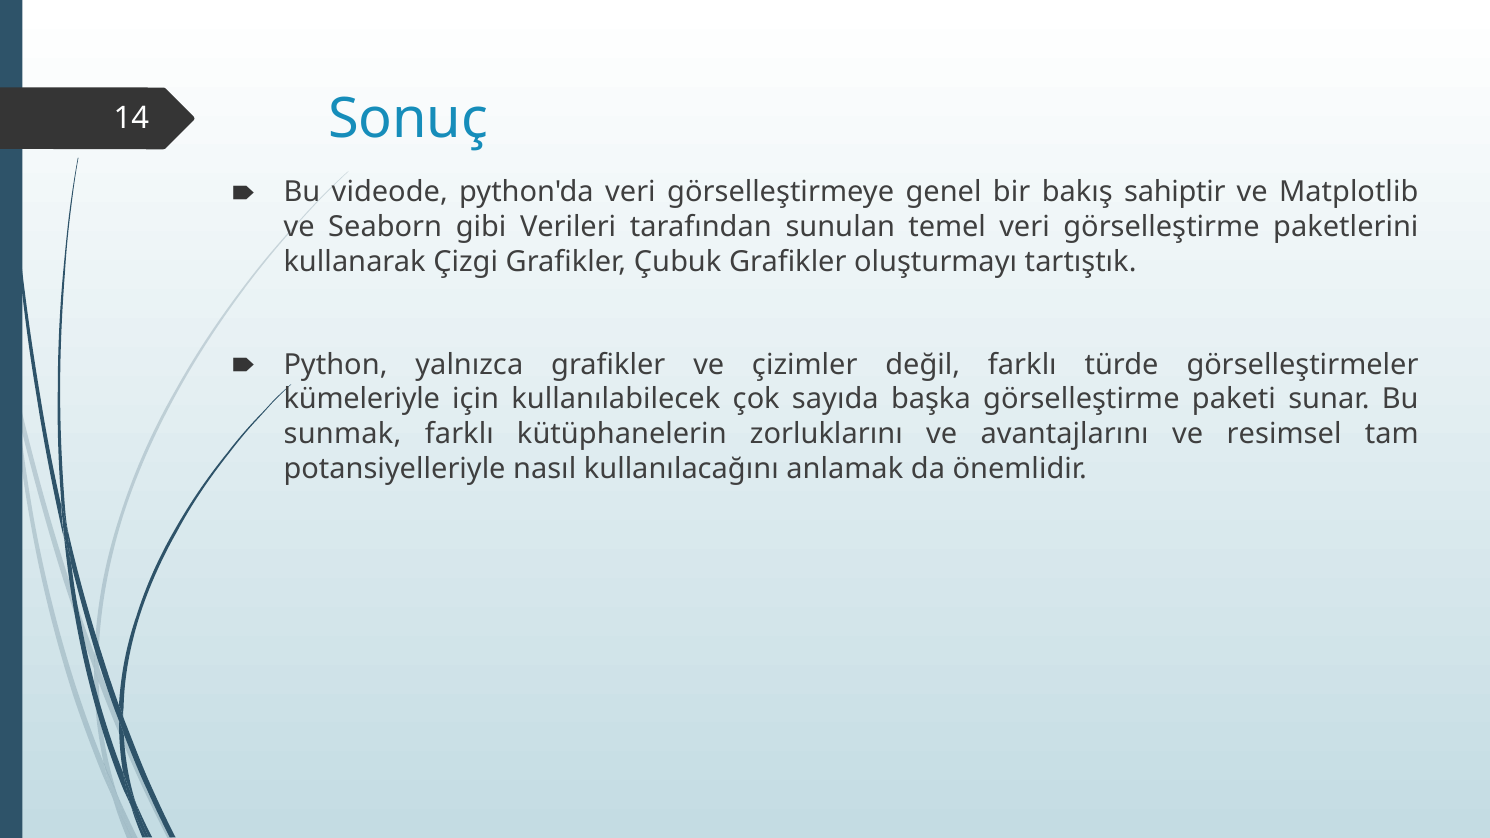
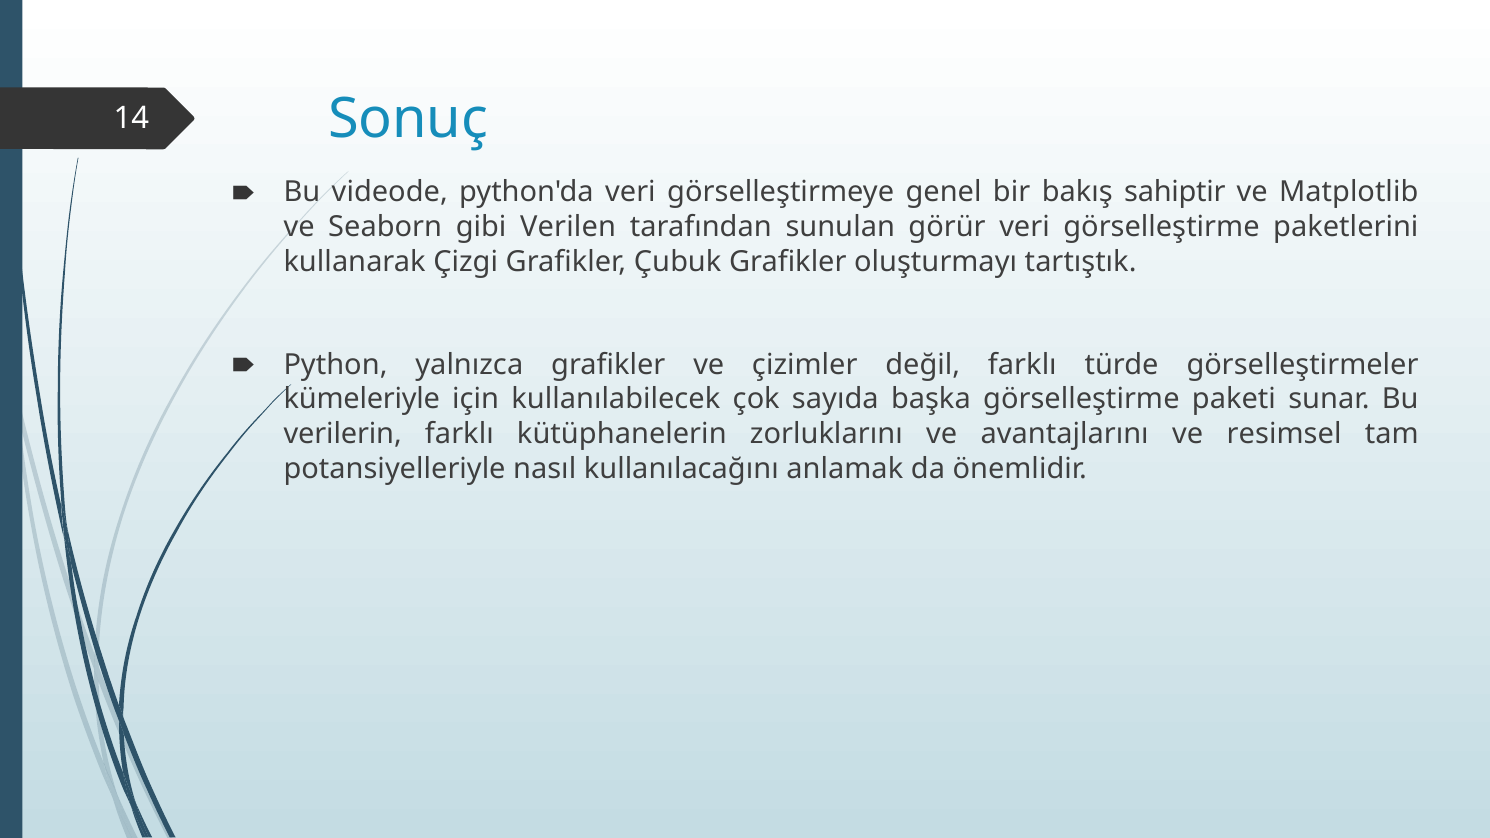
Verileri: Verileri -> Verilen
temel: temel -> görür
sunmak: sunmak -> verilerin
